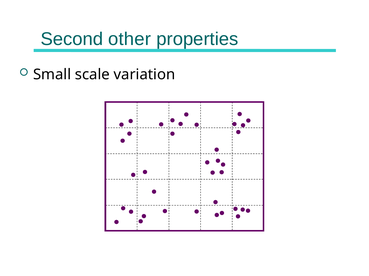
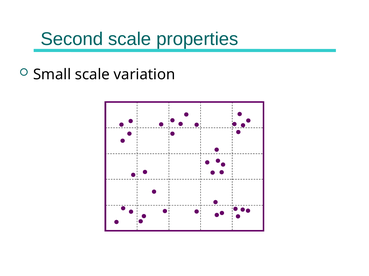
Second other: other -> scale
